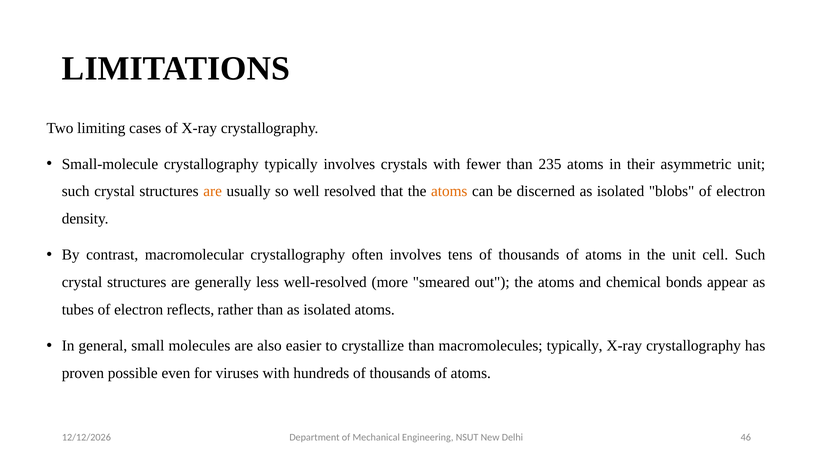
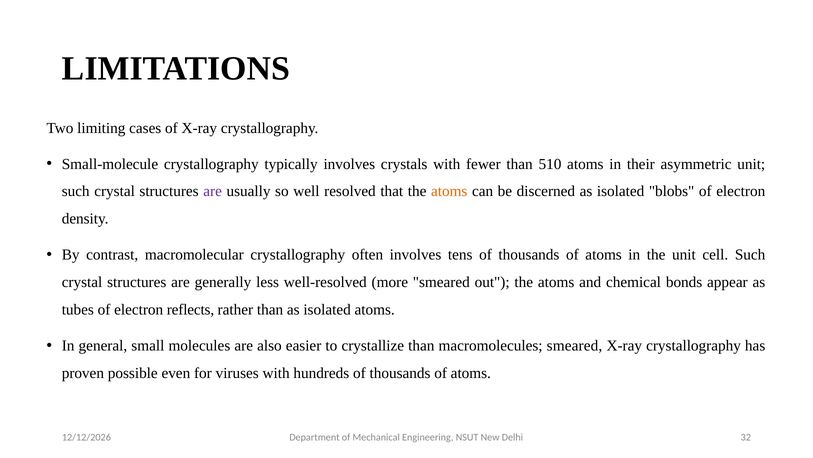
235: 235 -> 510
are at (213, 191) colour: orange -> purple
macromolecules typically: typically -> smeared
46: 46 -> 32
